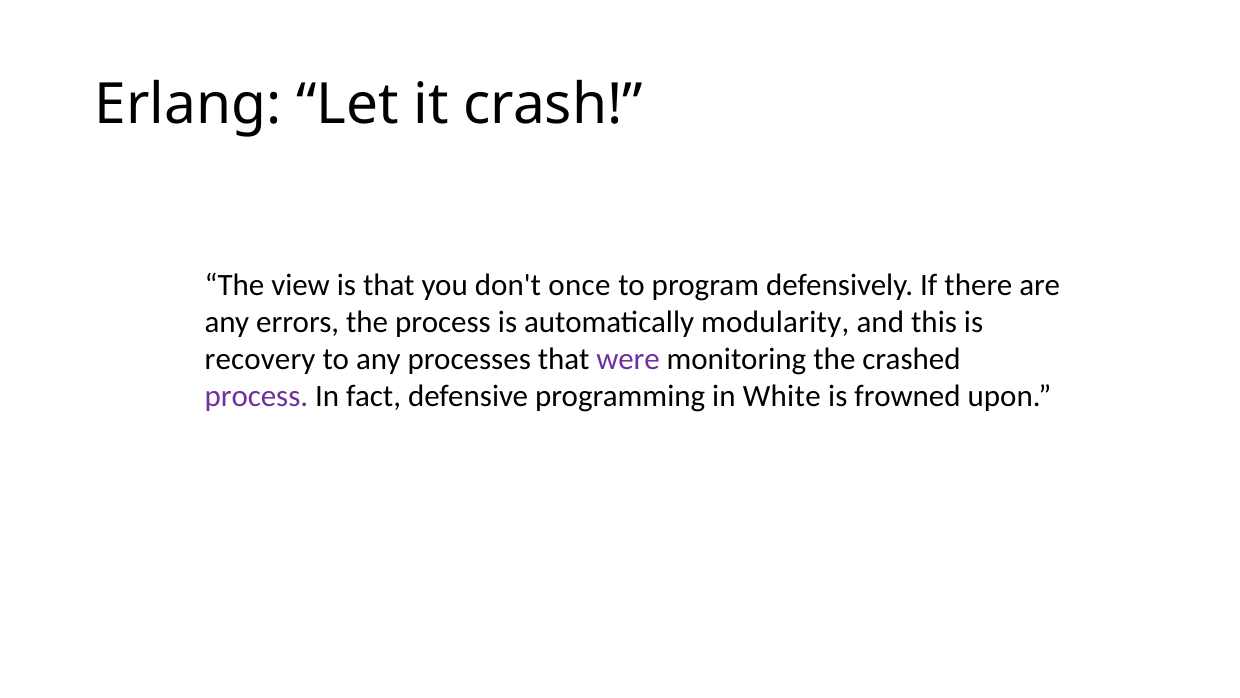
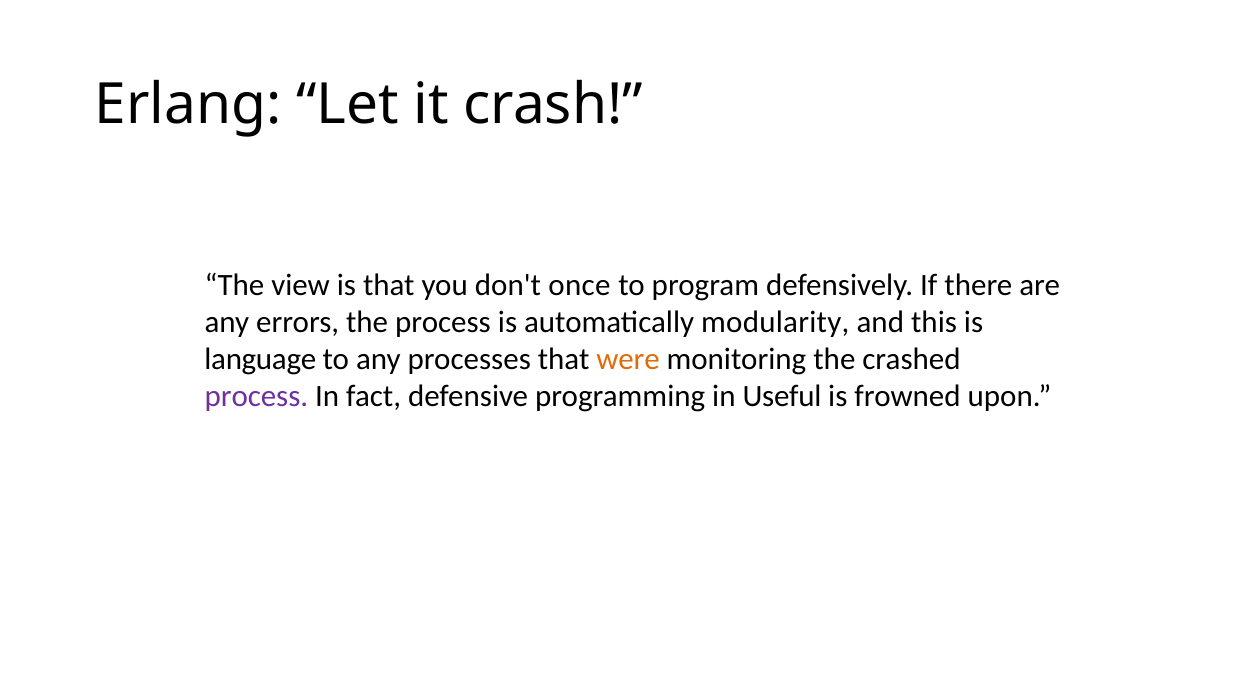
recovery: recovery -> language
were colour: purple -> orange
White: White -> Useful
